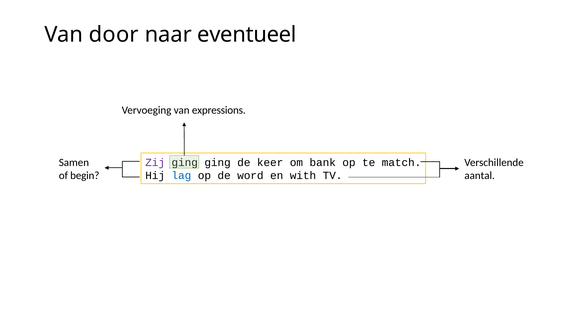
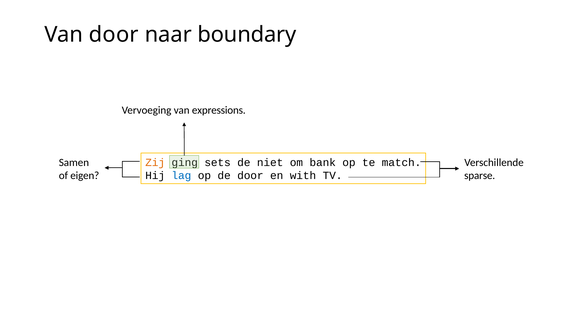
eventueel: eventueel -> boundary
Zij colour: purple -> orange
ging at (218, 162): ging -> sets
keer: keer -> niet
begin: begin -> eigen
aantal: aantal -> sparse
de word: word -> door
